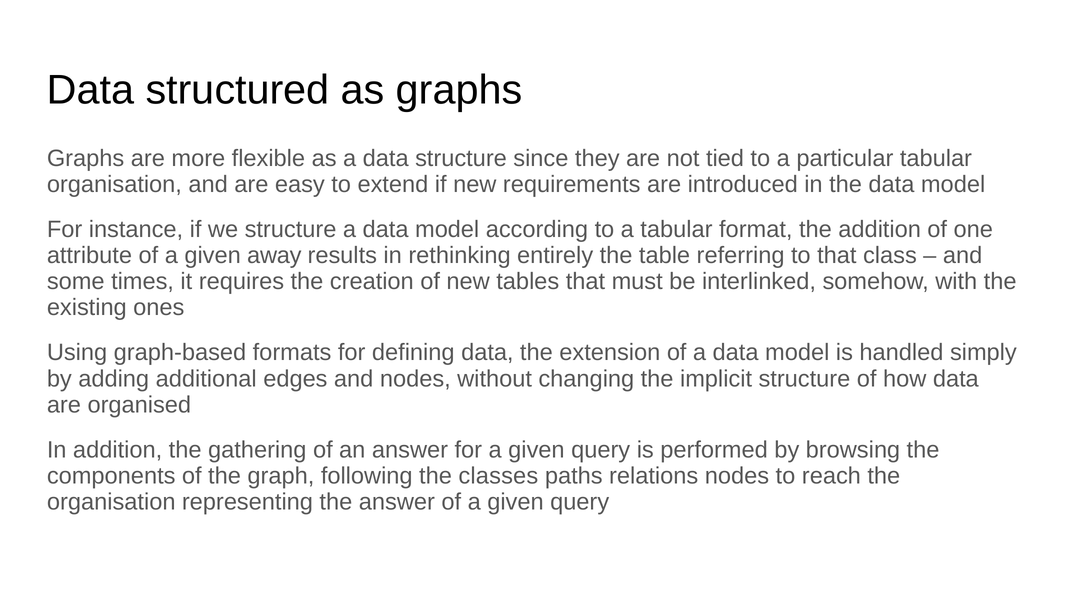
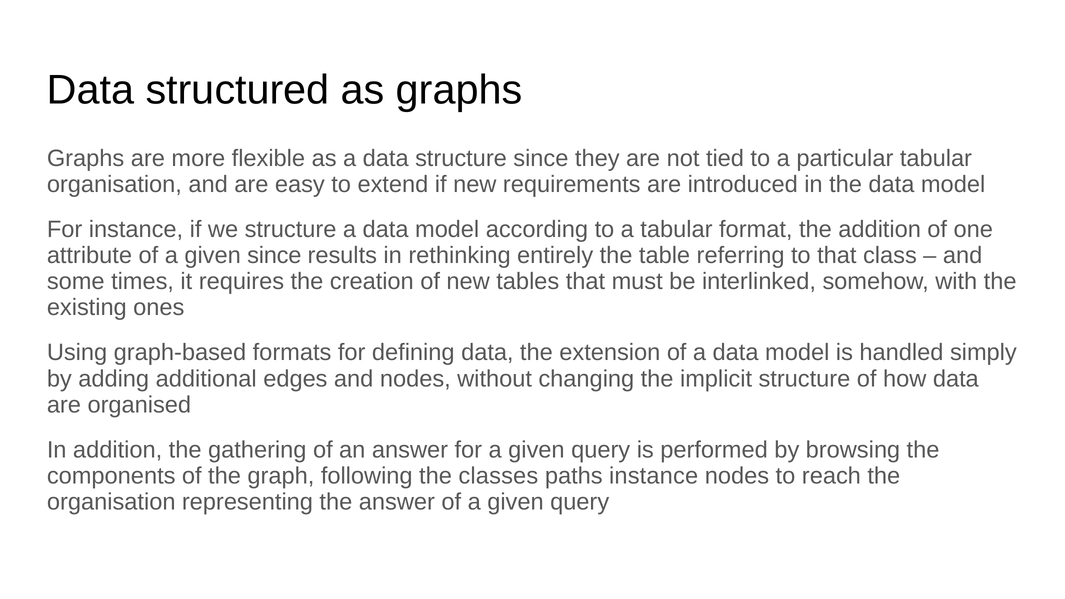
given away: away -> since
paths relations: relations -> instance
